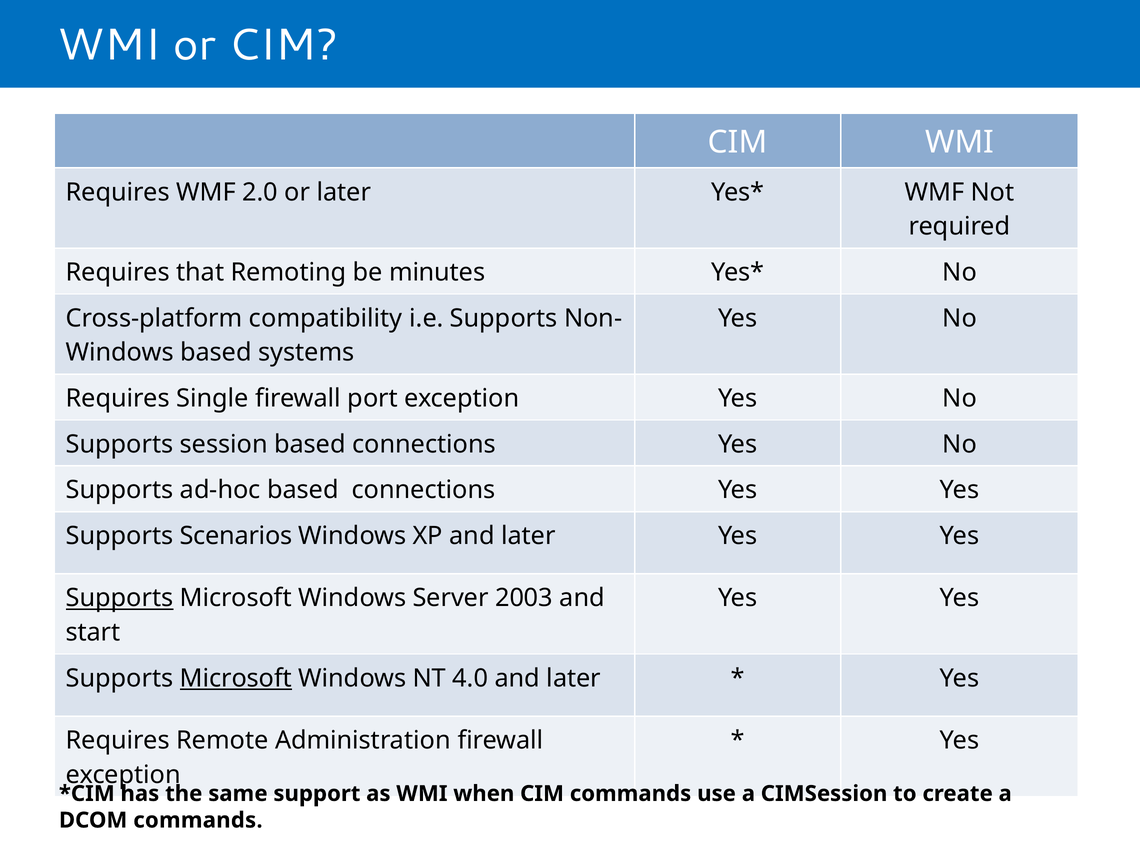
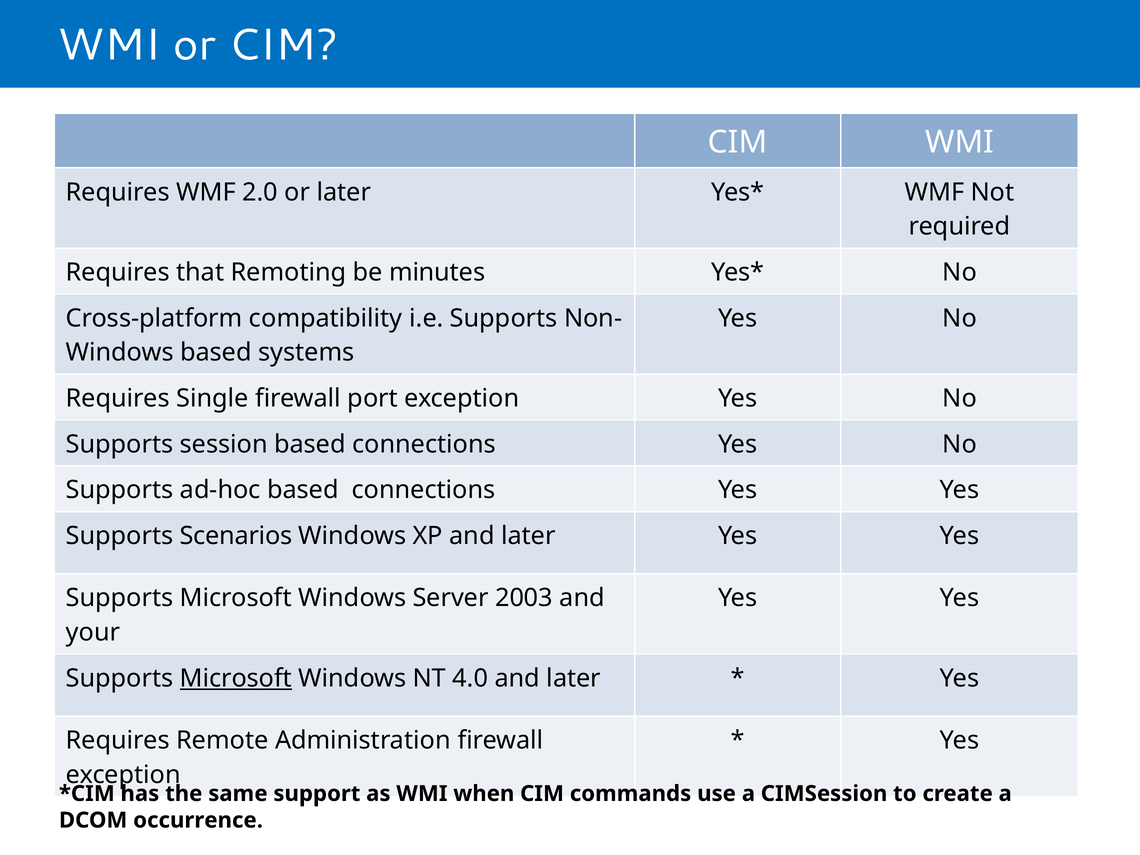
Supports at (120, 598) underline: present -> none
start: start -> your
DCOM commands: commands -> occurrence
